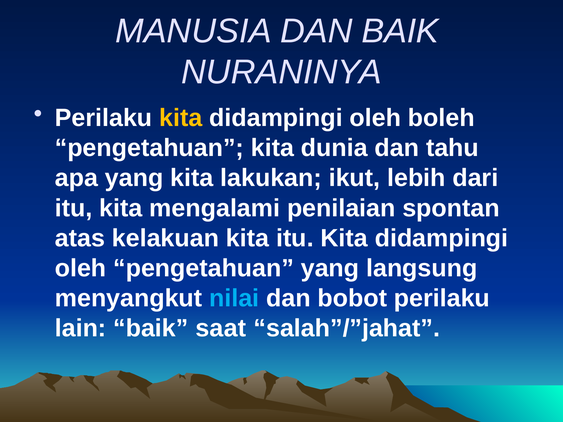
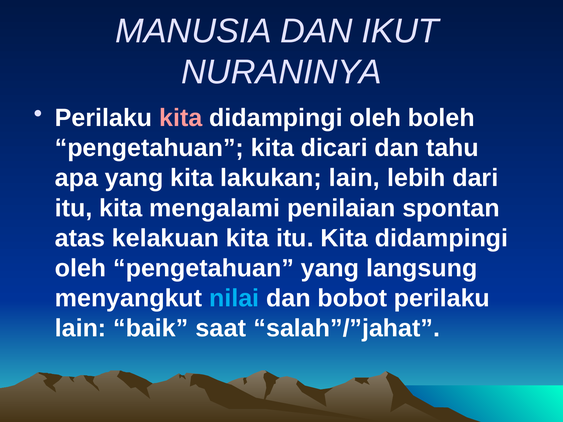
DAN BAIK: BAIK -> IKUT
kita at (181, 118) colour: yellow -> pink
dunia: dunia -> dicari
lakukan ikut: ikut -> lain
